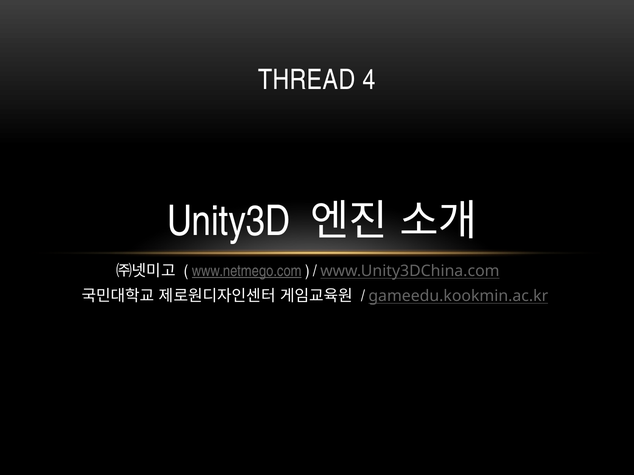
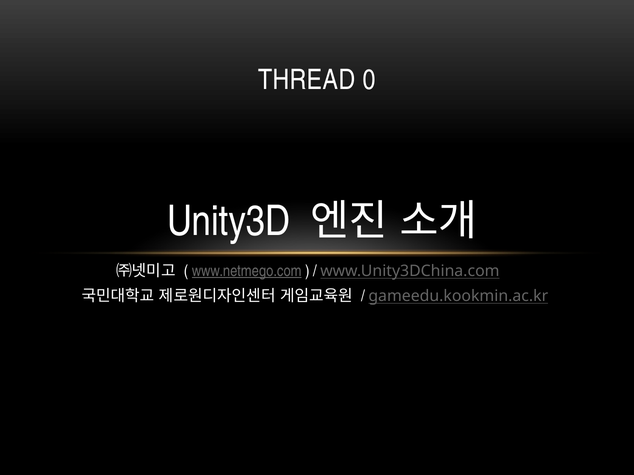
4: 4 -> 0
